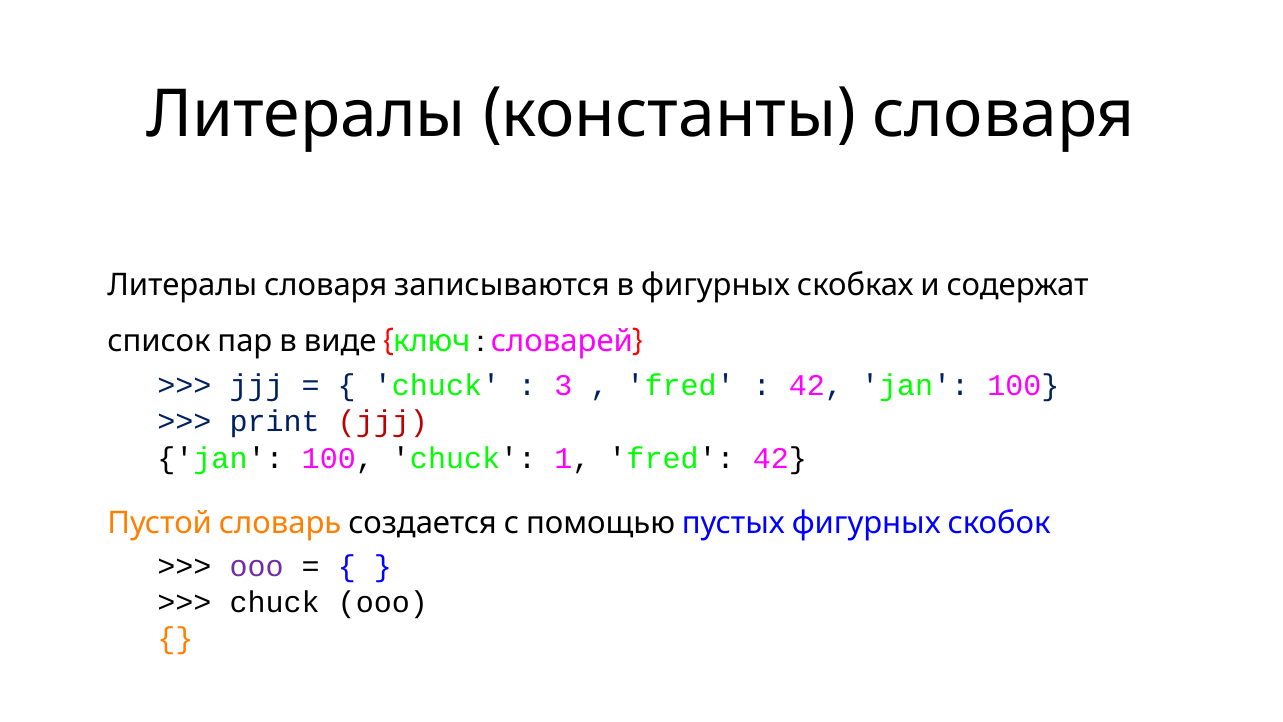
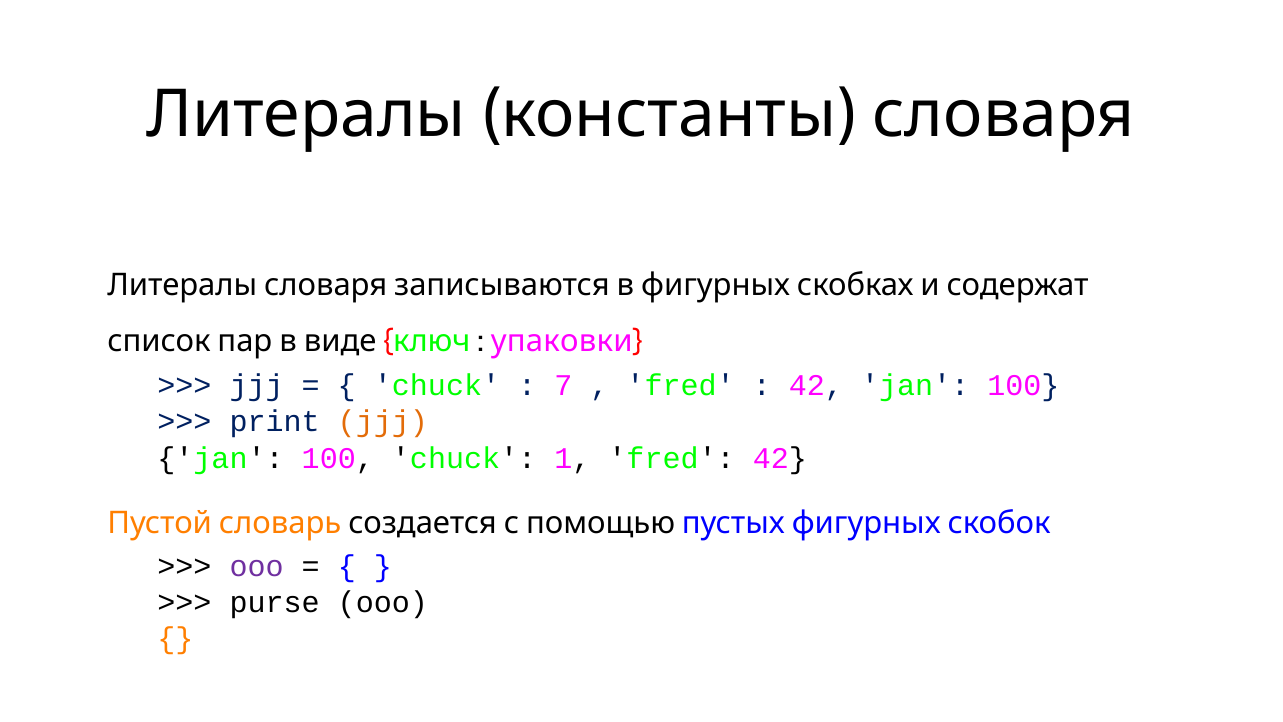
словарей: словарей -> упаковки
3: 3 -> 7
jjj at (383, 422) colour: red -> orange
chuck at (275, 602): chuck -> purse
